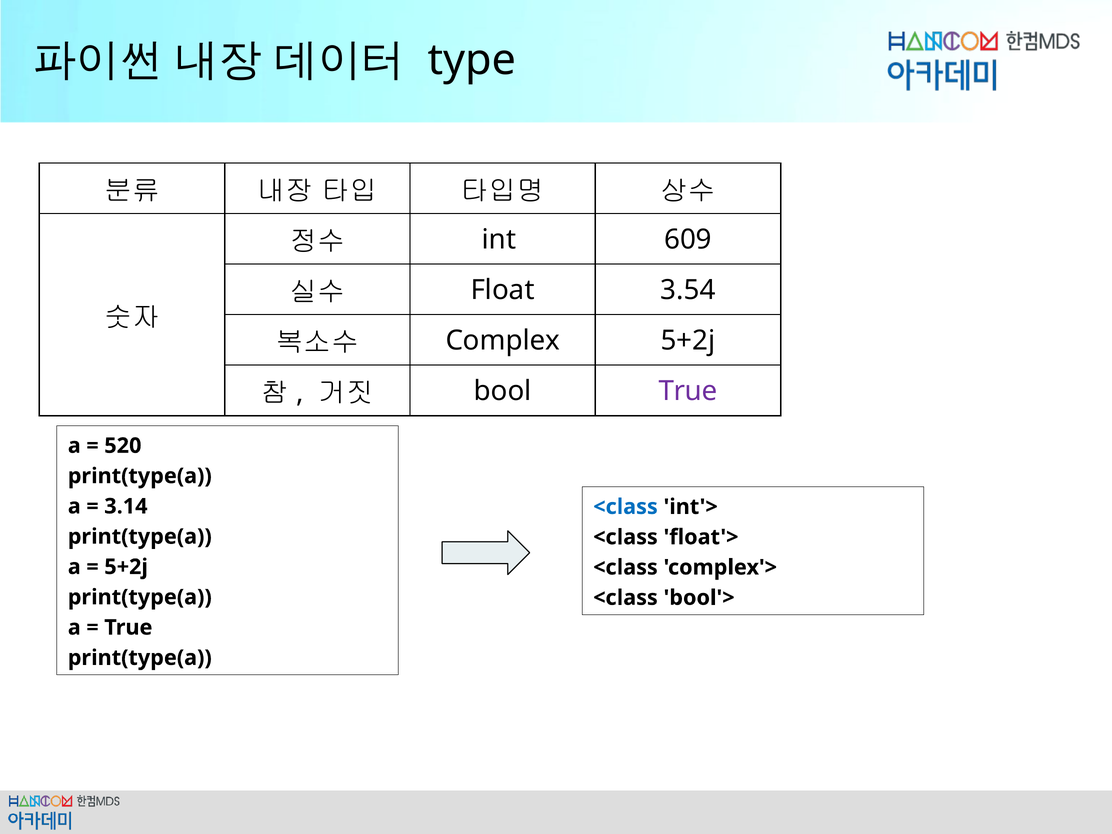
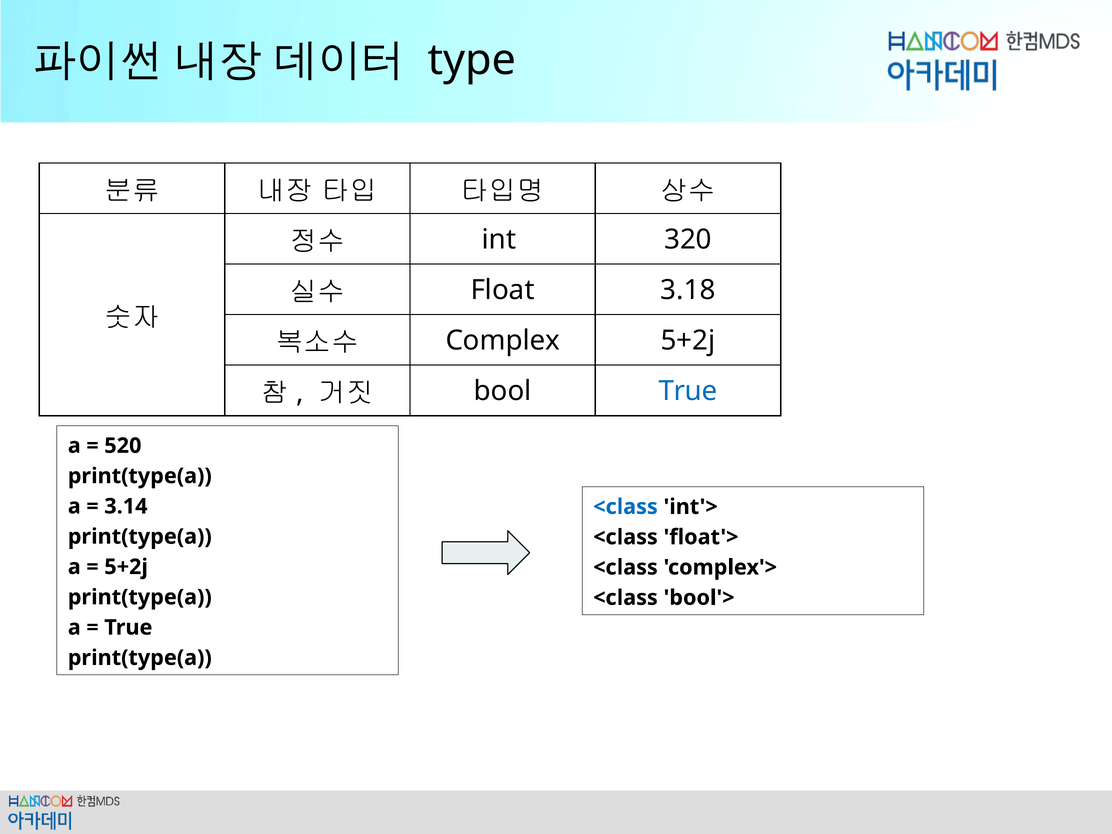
609: 609 -> 320
3.54: 3.54 -> 3.18
True at (688, 391) colour: purple -> blue
